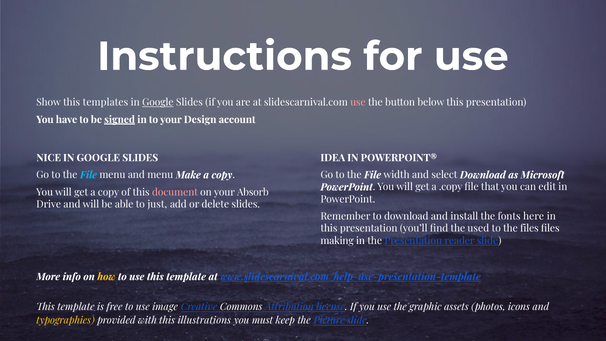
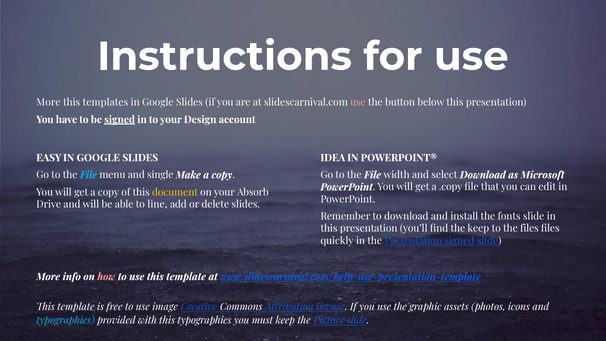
Show at (49, 102): Show -> More
Google at (158, 102) underline: present -> none
NICE: NICE -> EASY
and menu: menu -> single
document colour: pink -> yellow
just: just -> line
fonts here: here -> slide
the used: used -> keep
making: making -> quickly
Presentation reader: reader -> signed
how colour: yellow -> pink
typographies at (66, 320) colour: yellow -> light blue
this illustrations: illustrations -> typographies
